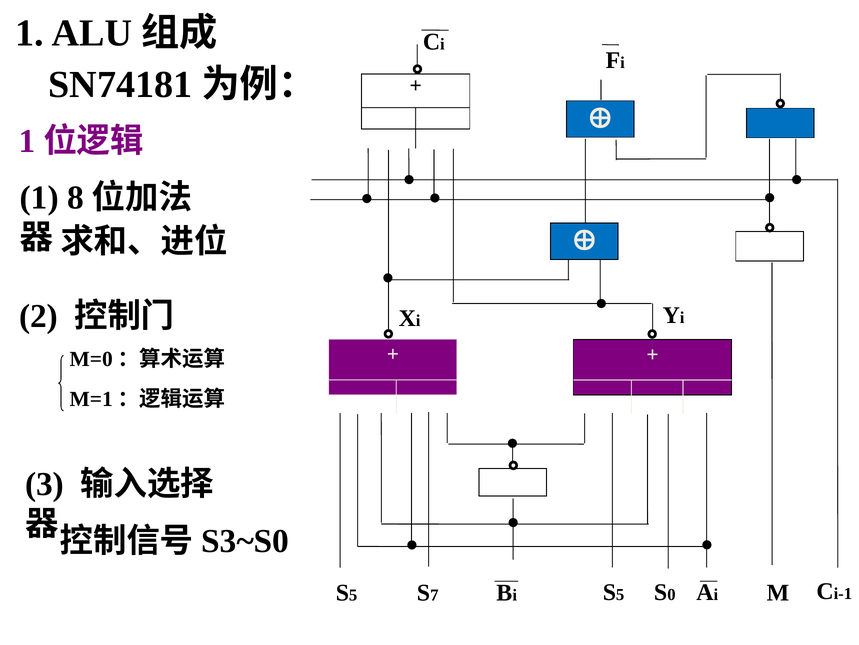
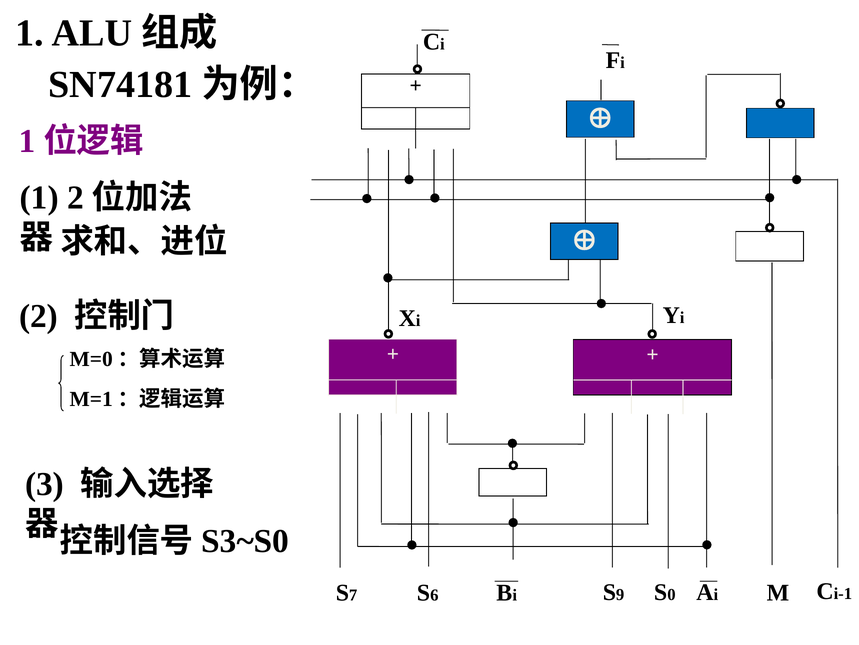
1 8: 8 -> 2
5 at (620, 594): 5 -> 9
5 at (353, 595): 5 -> 7
7: 7 -> 6
